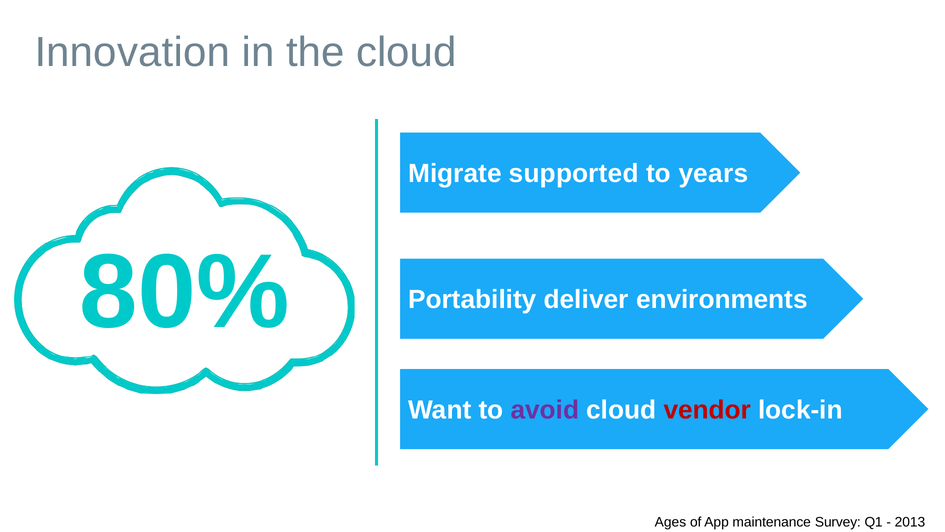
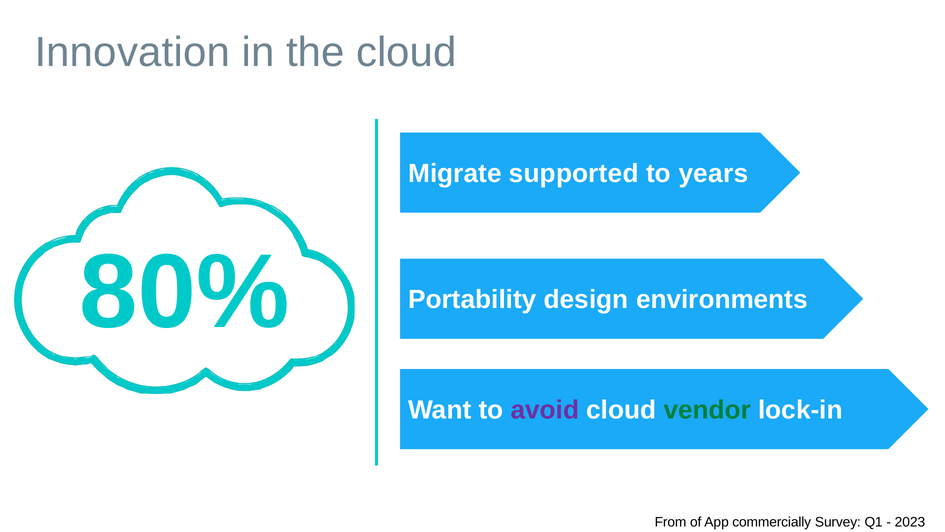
deliver: deliver -> design
vendor colour: red -> green
Ages: Ages -> From
maintenance: maintenance -> commercially
2013: 2013 -> 2023
